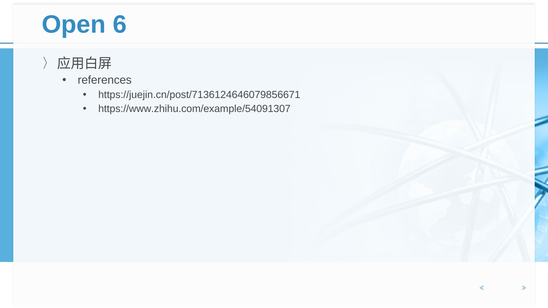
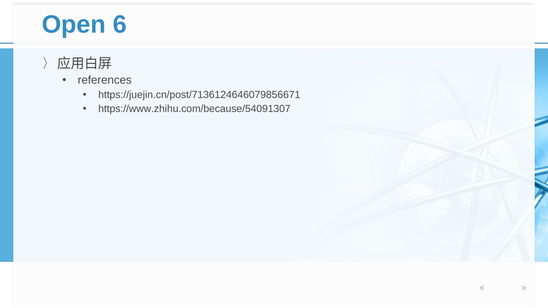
https://www.zhihu.com/example/54091307: https://www.zhihu.com/example/54091307 -> https://www.zhihu.com/because/54091307
